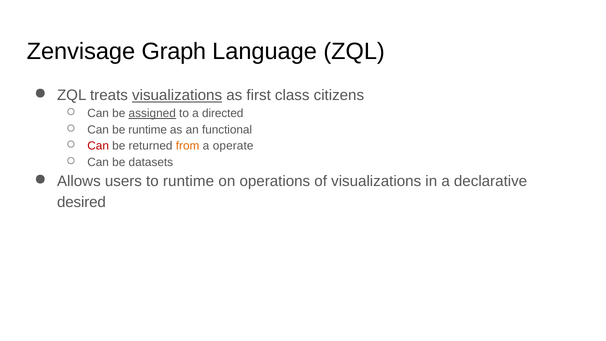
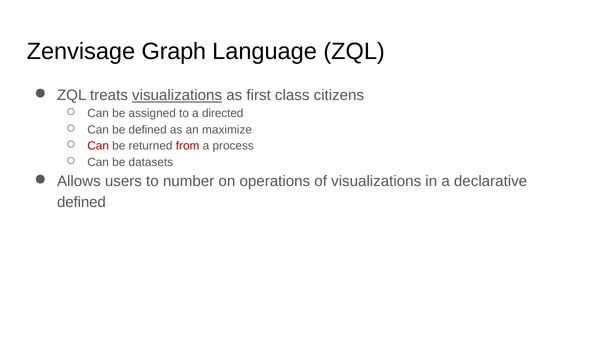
assigned underline: present -> none
be runtime: runtime -> defined
functional: functional -> maximize
from colour: orange -> red
operate: operate -> process
to runtime: runtime -> number
desired at (81, 202): desired -> defined
